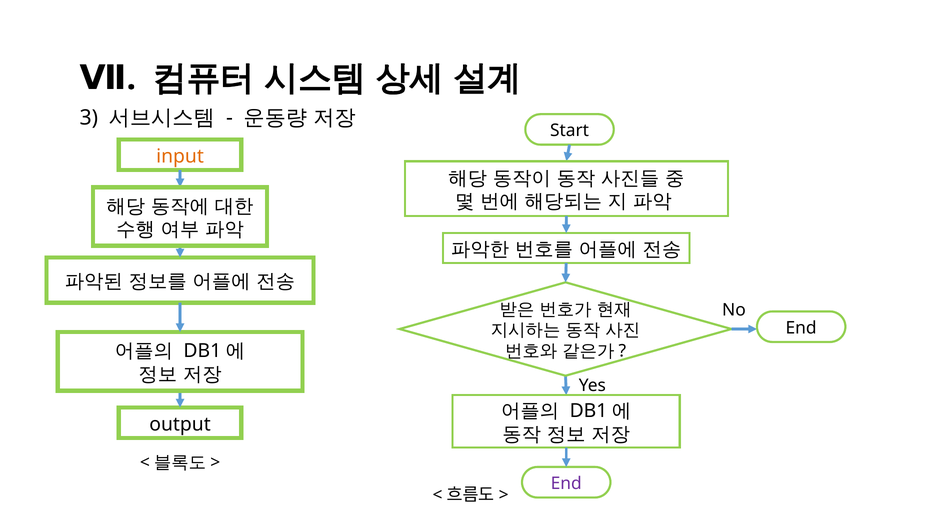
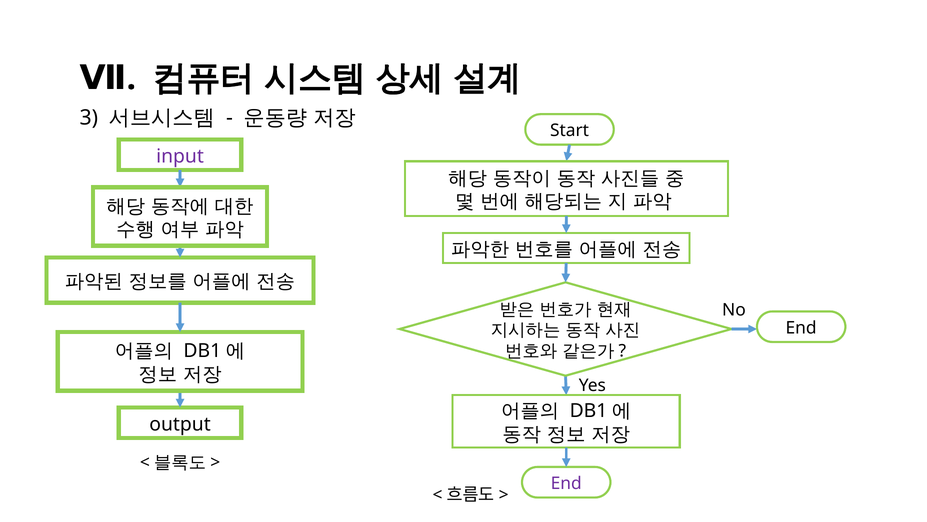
input colour: orange -> purple
